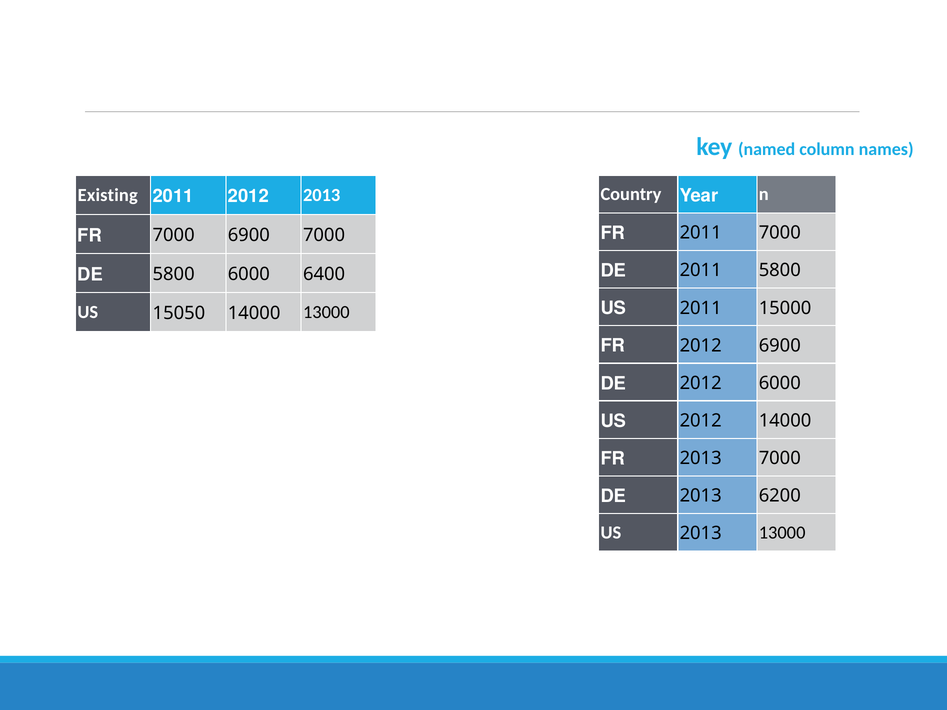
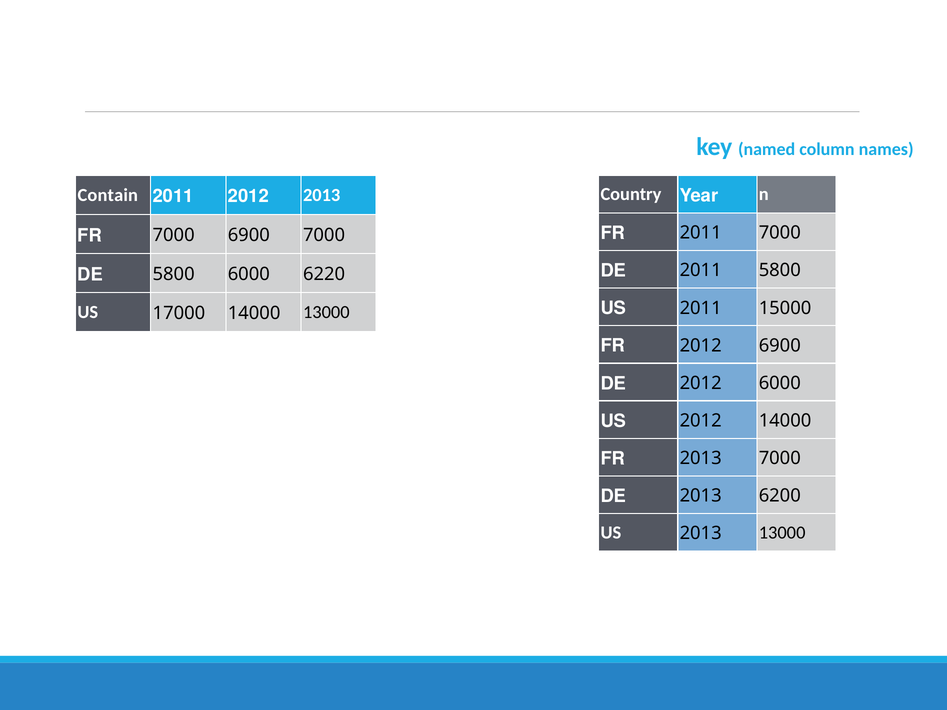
Existing: Existing -> Contain
6400: 6400 -> 6220
15050: 15050 -> 17000
